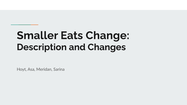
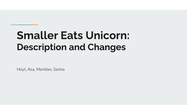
Change: Change -> Unicorn
